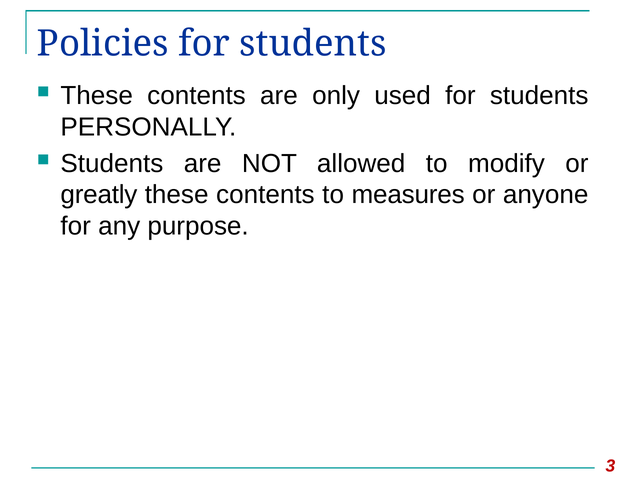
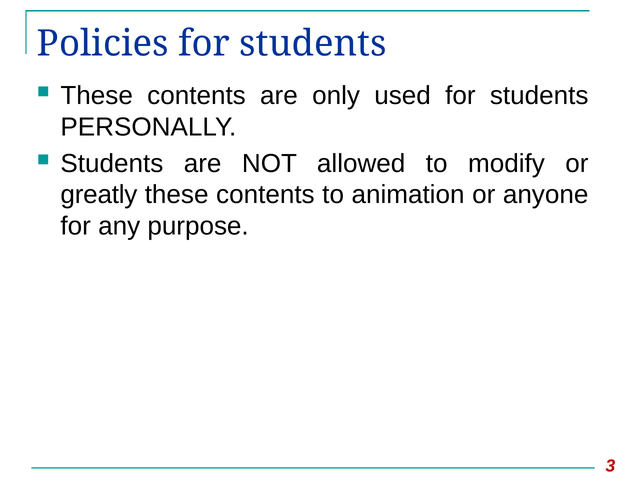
measures: measures -> animation
